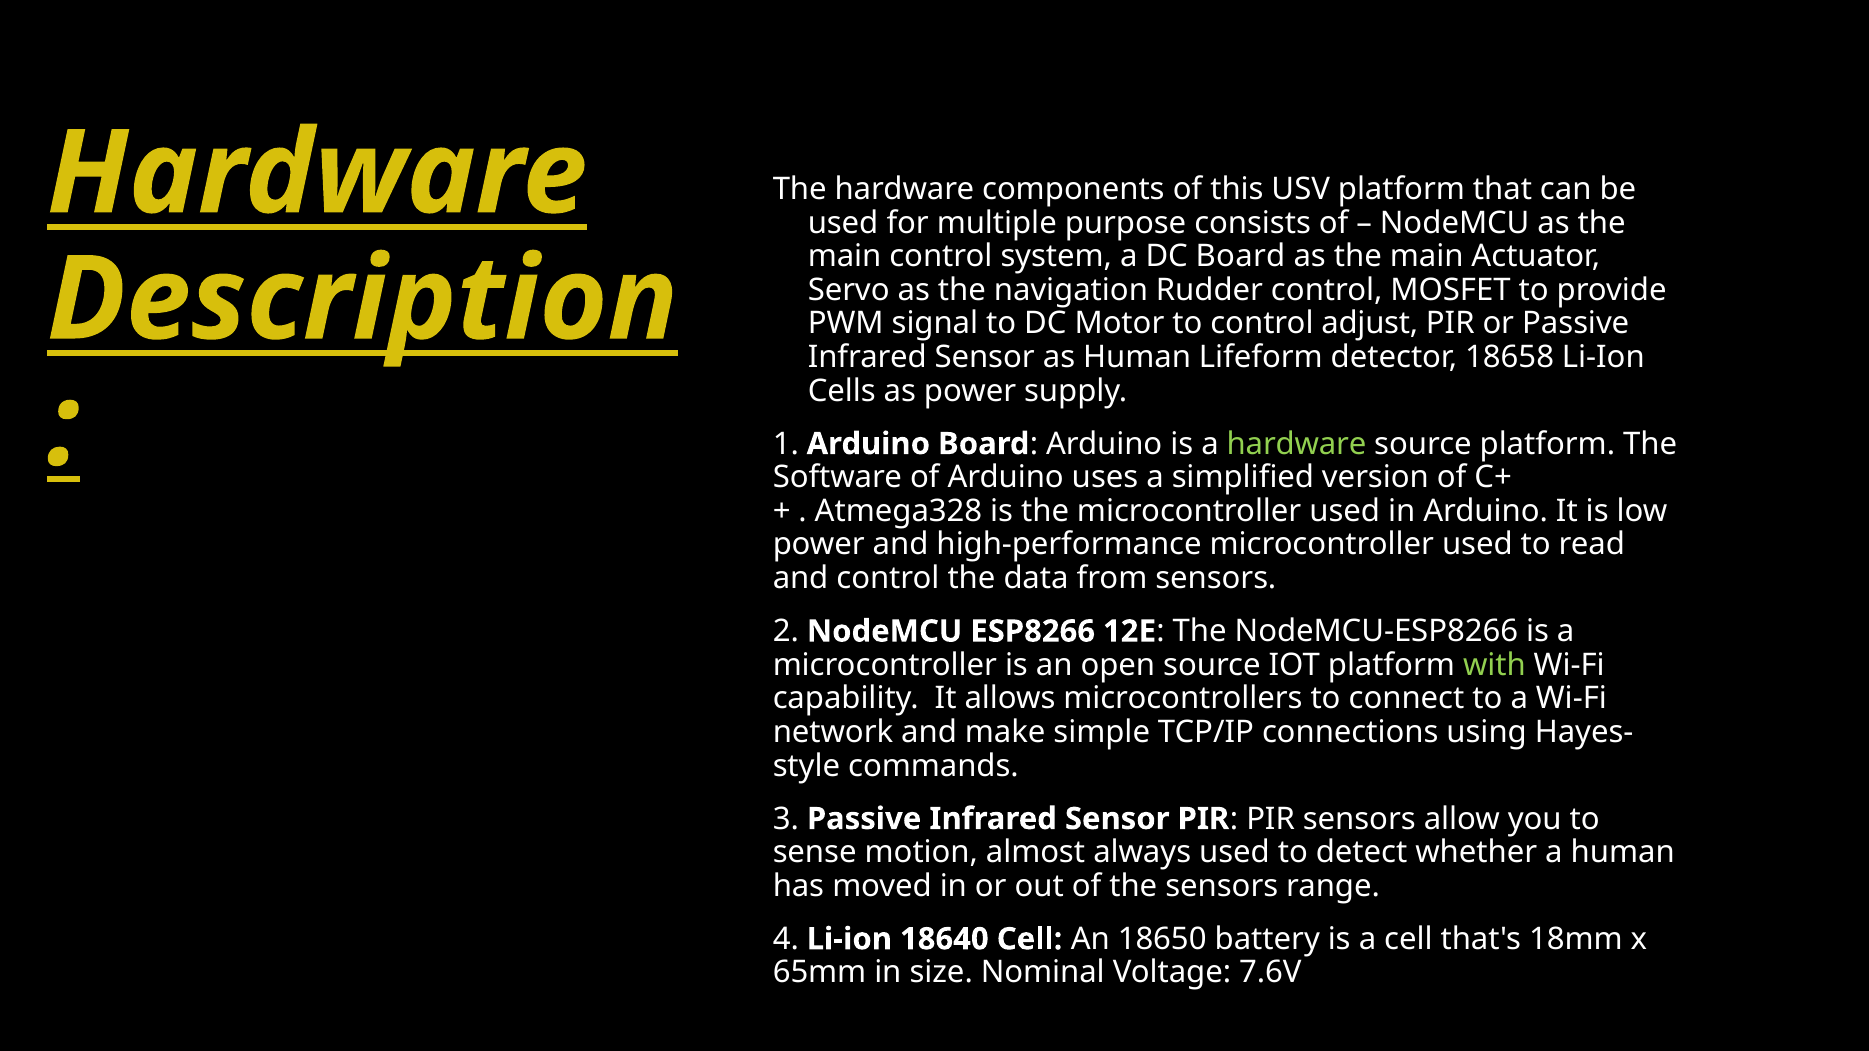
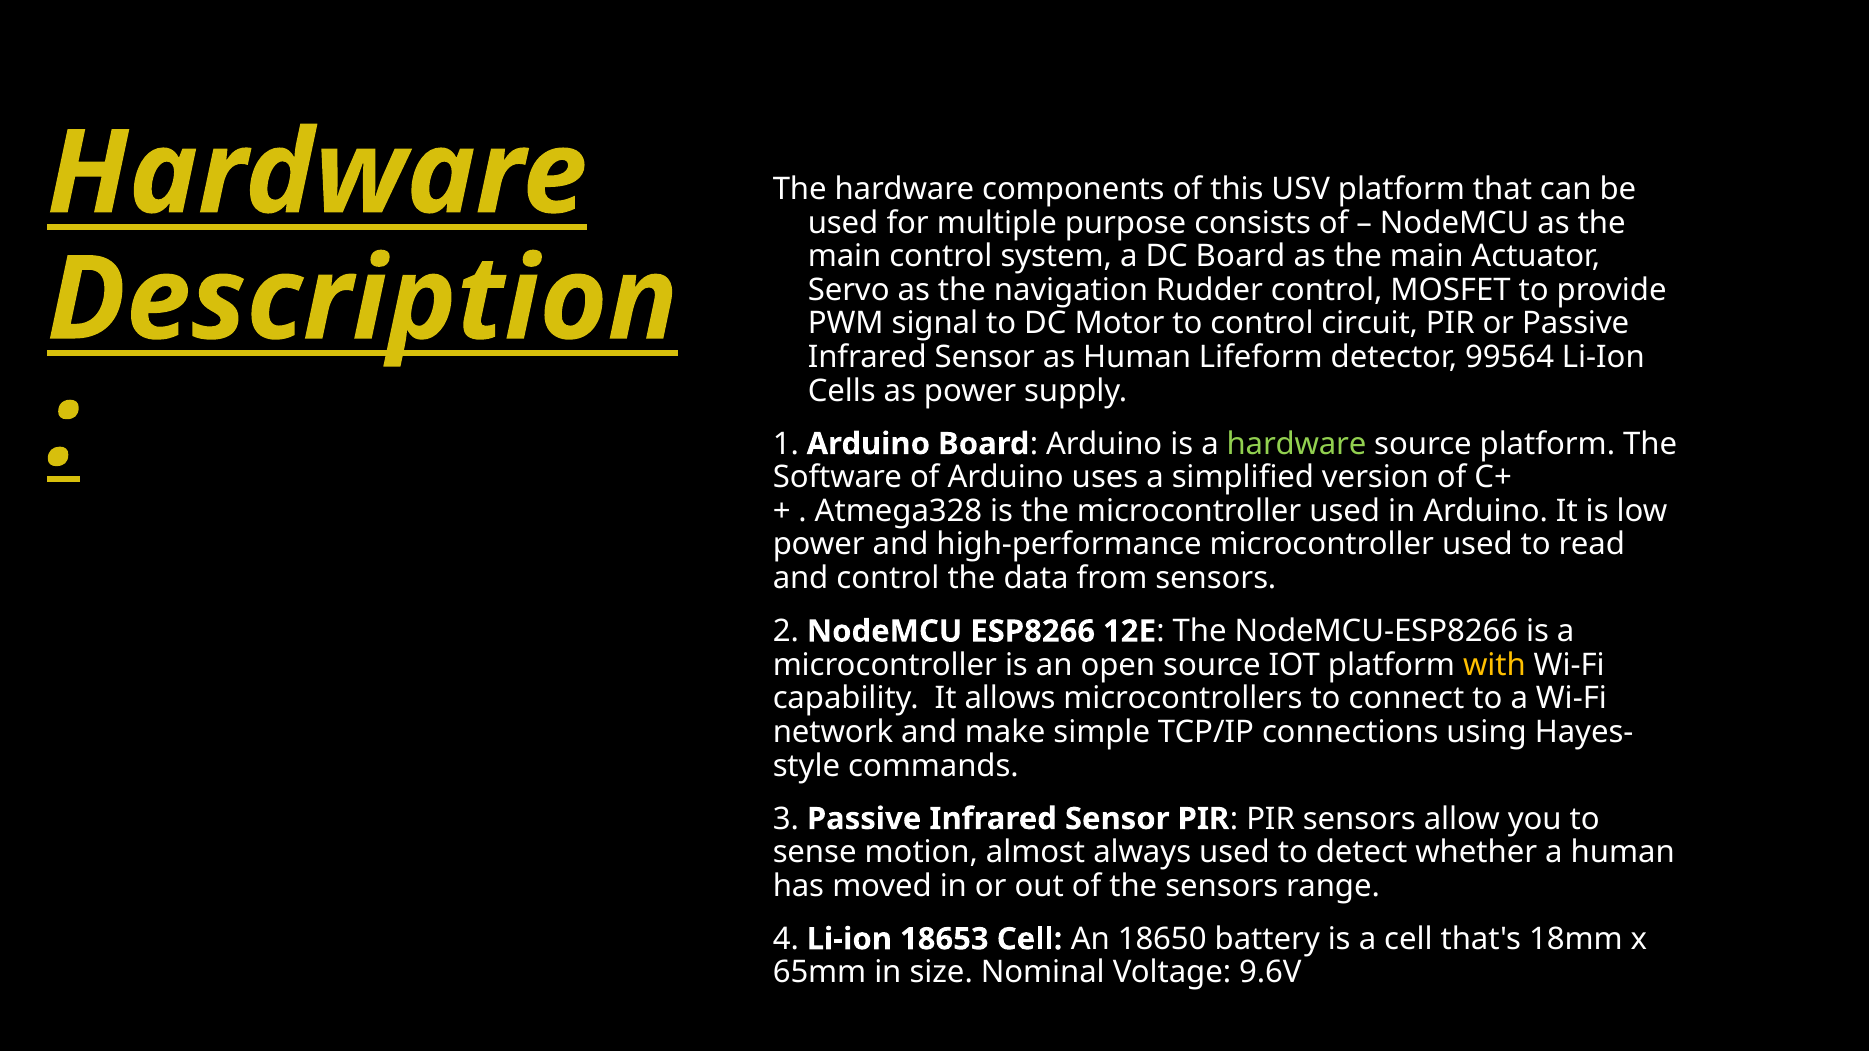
adjust: adjust -> circuit
18658: 18658 -> 99564
with colour: light green -> yellow
18640: 18640 -> 18653
7.6V: 7.6V -> 9.6V
